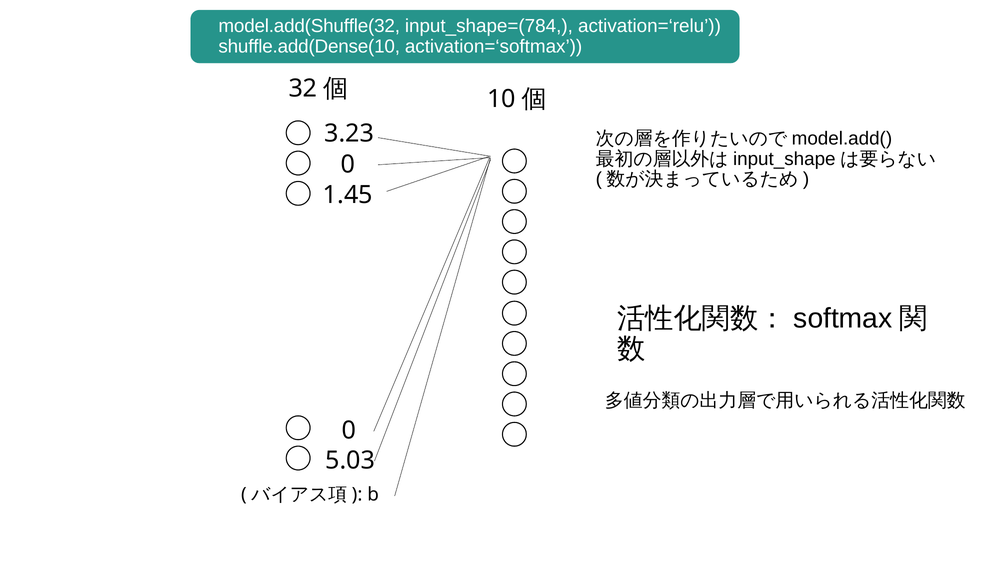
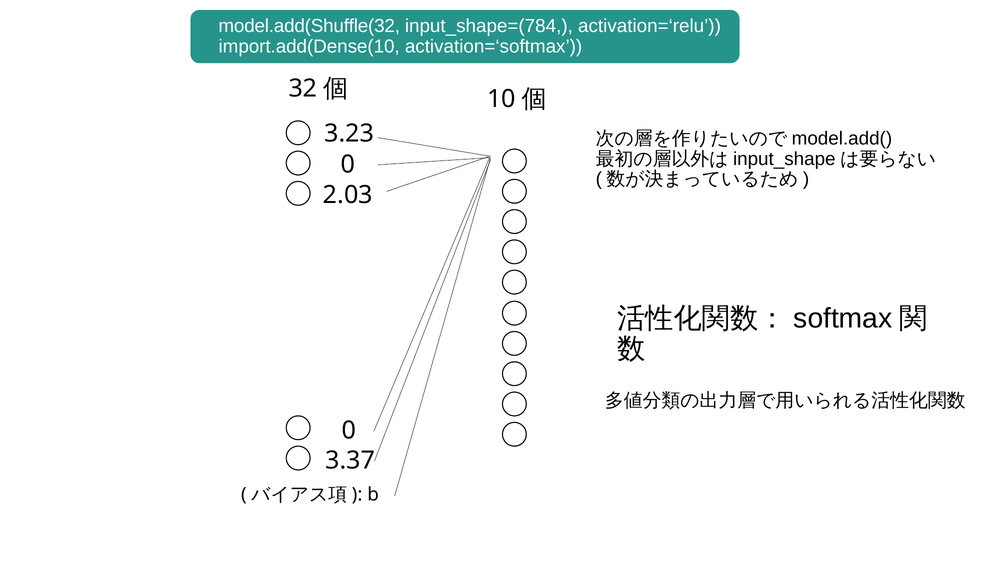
shuffle.add(Dense(10: shuffle.add(Dense(10 -> import.add(Dense(10
1.45: 1.45 -> 2.03
5.03: 5.03 -> 3.37
